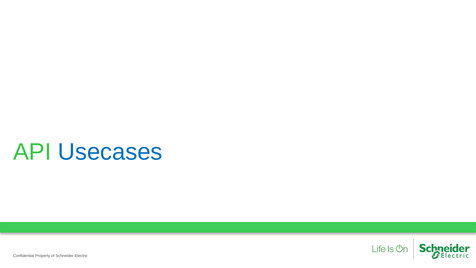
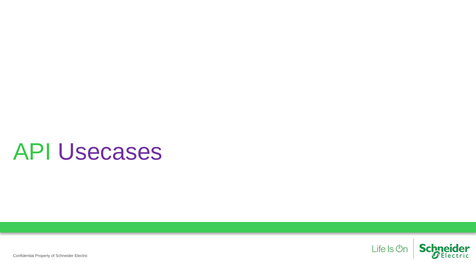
Usecases colour: blue -> purple
